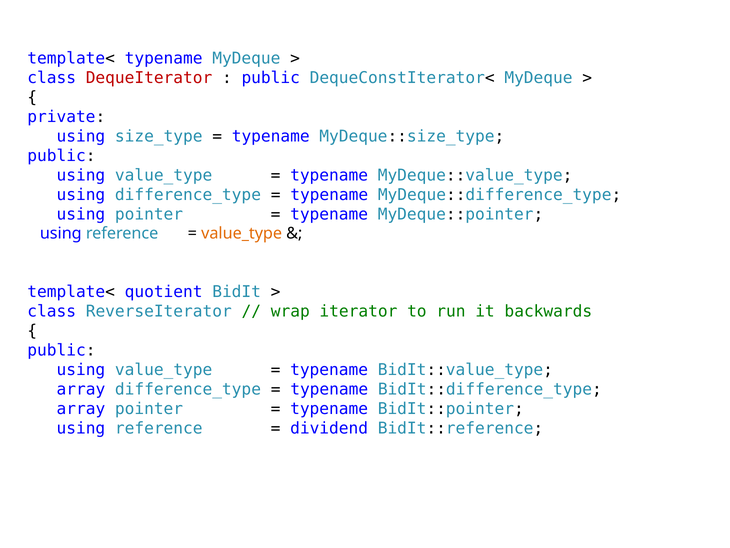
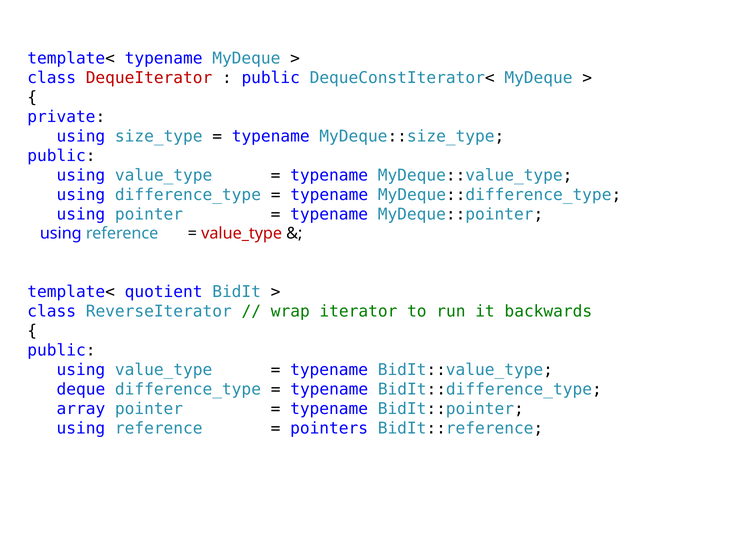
value_type at (242, 233) colour: orange -> red
array at (81, 389): array -> deque
dividend: dividend -> pointers
